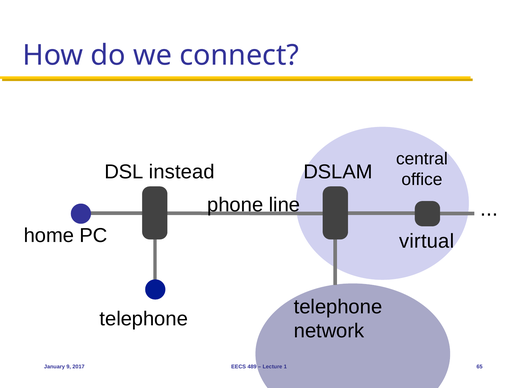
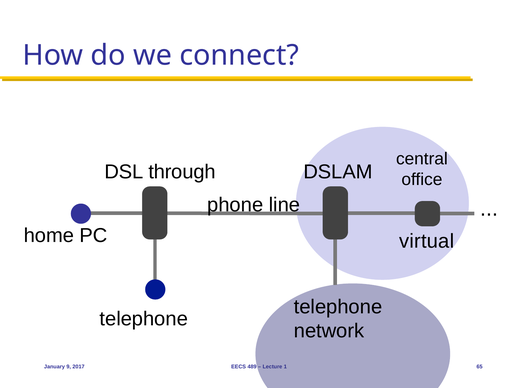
instead: instead -> through
